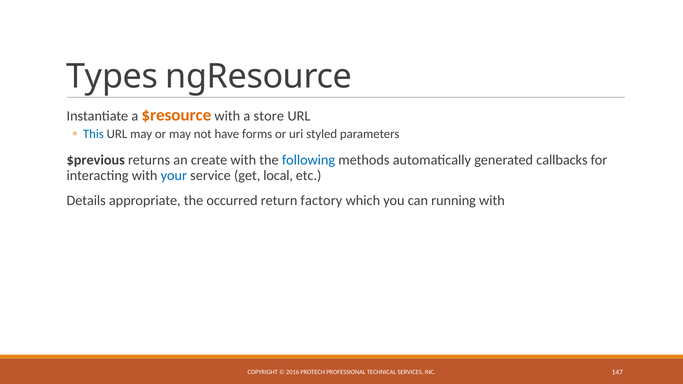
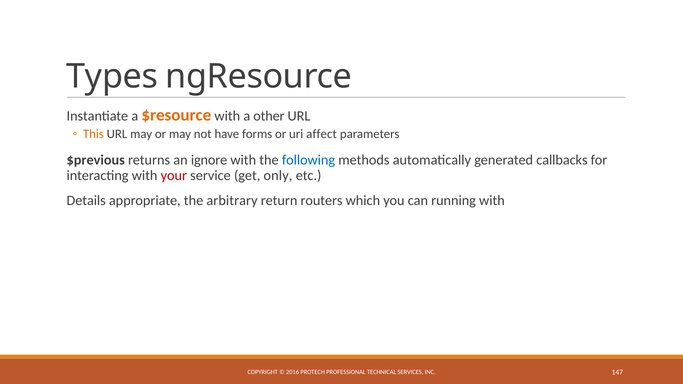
store: store -> other
This colour: blue -> orange
styled: styled -> affect
create: create -> ignore
your colour: blue -> red
local: local -> only
occurred: occurred -> arbitrary
factory: factory -> routers
